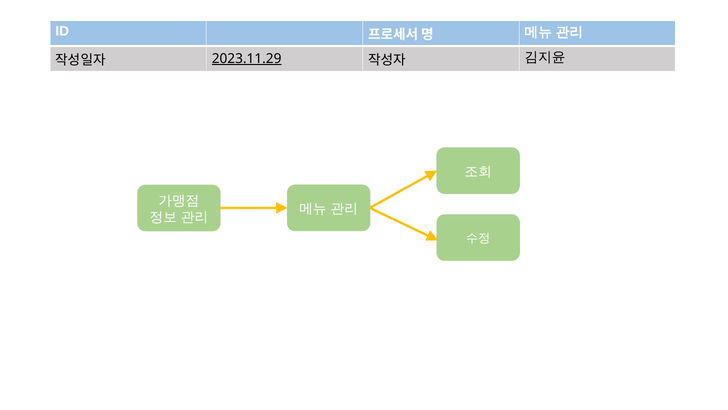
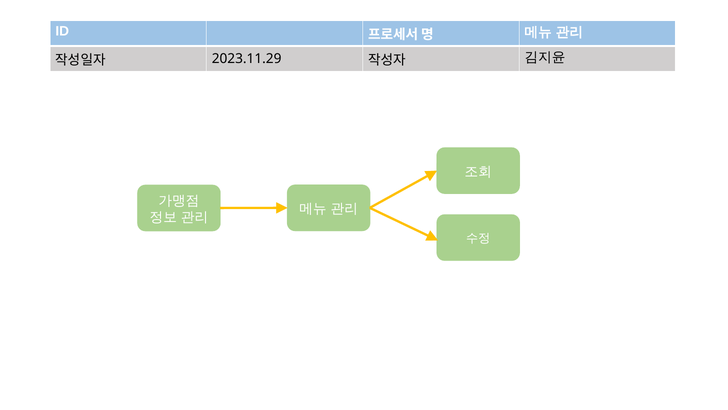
2023.11.29 underline: present -> none
